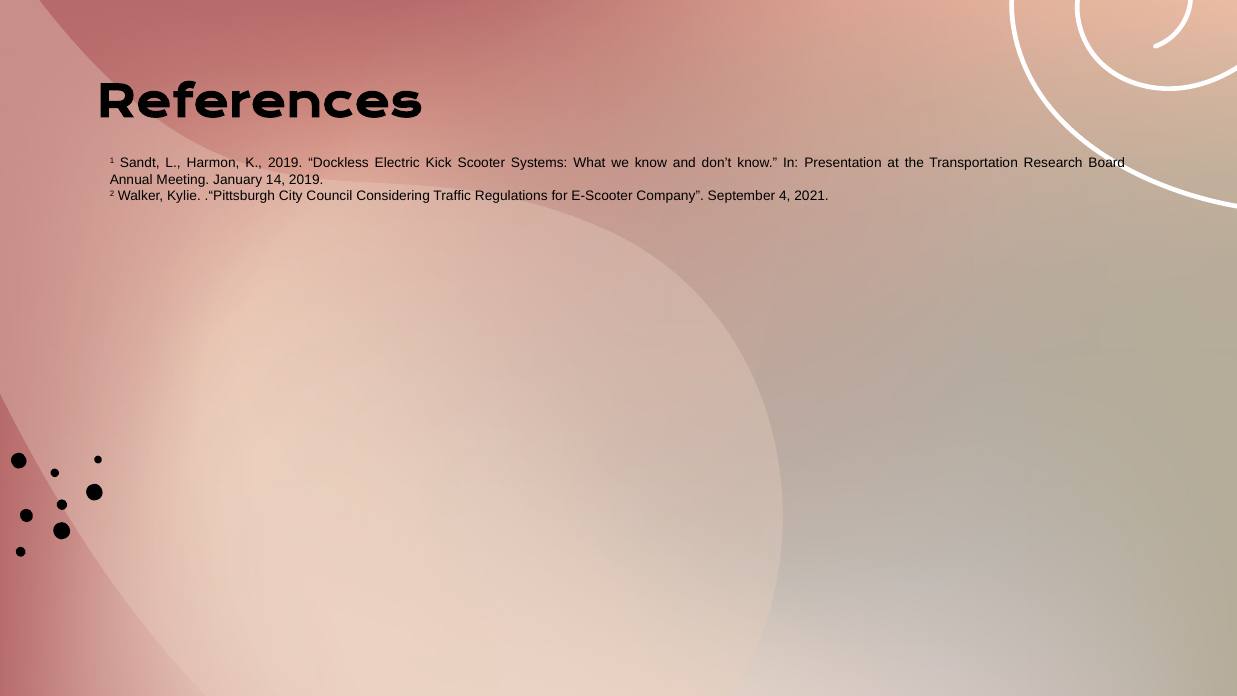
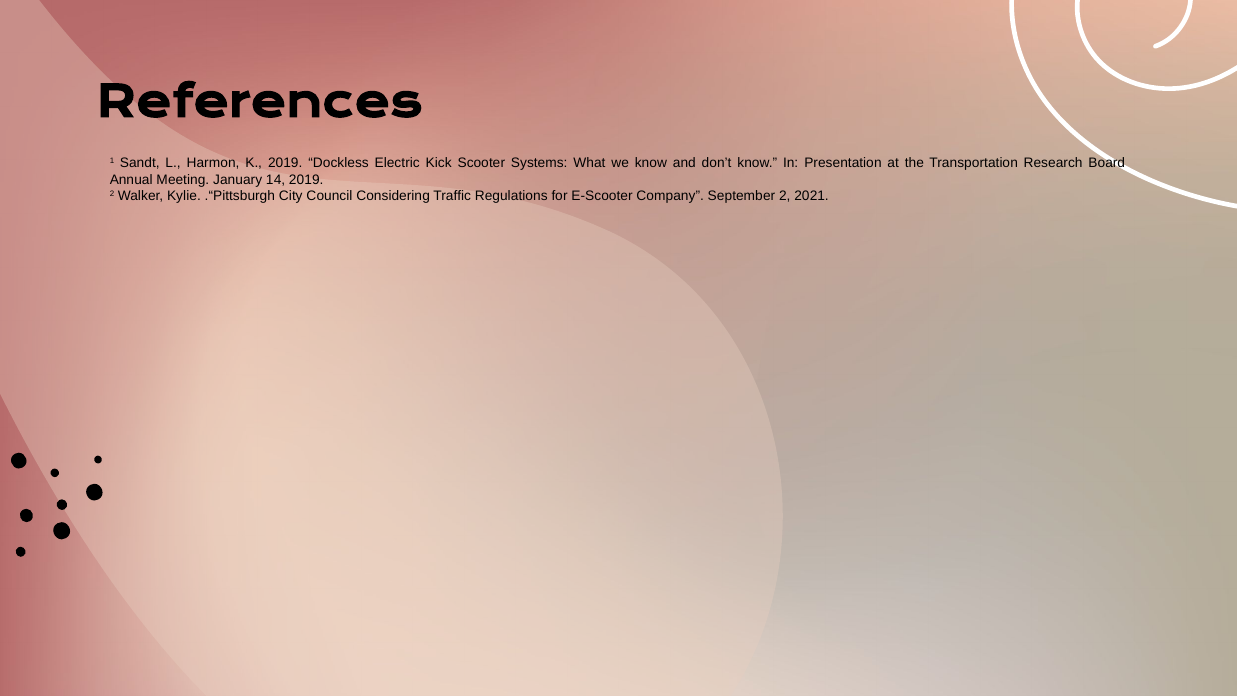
September 4: 4 -> 2
